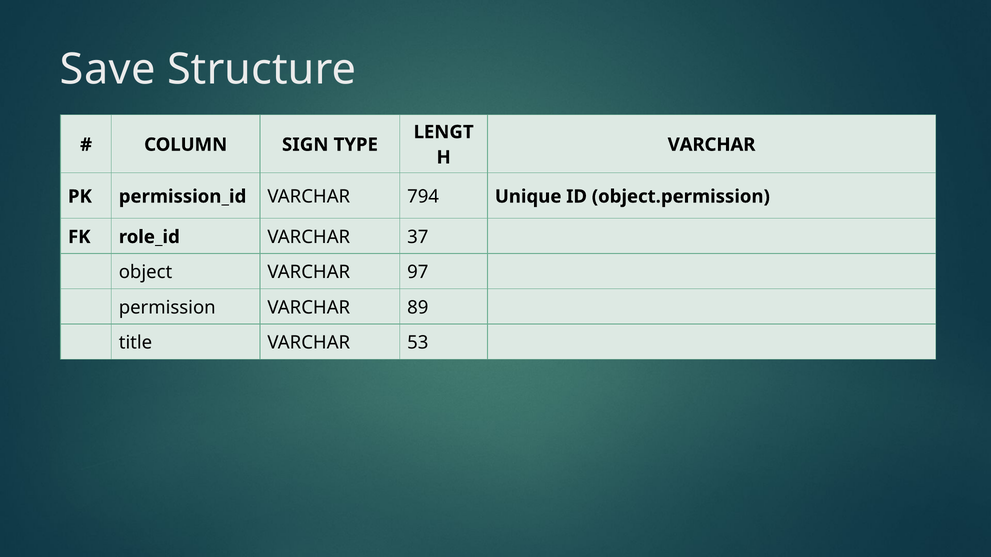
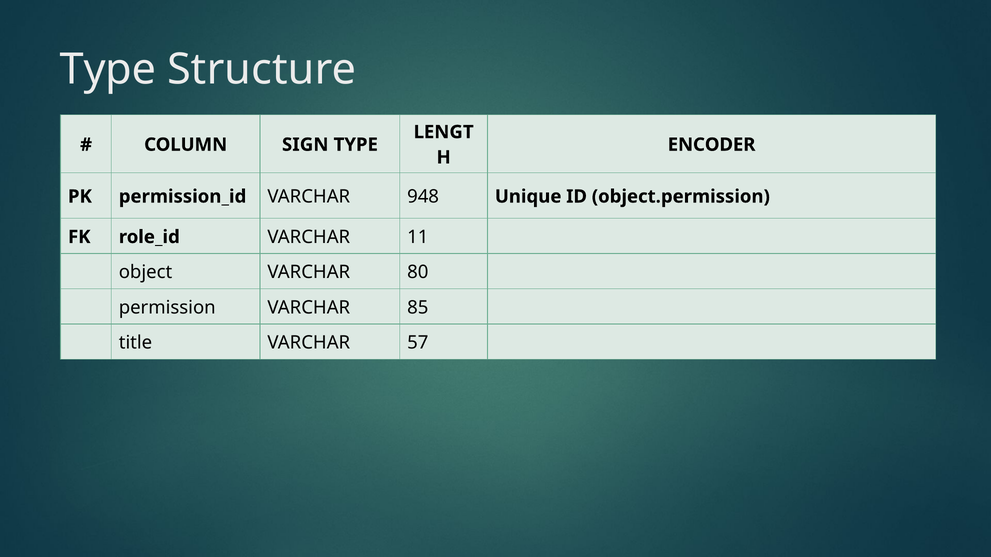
Save at (108, 70): Save -> Type
VARCHAR at (712, 145): VARCHAR -> ENCODER
794: 794 -> 948
37: 37 -> 11
97: 97 -> 80
89: 89 -> 85
53: 53 -> 57
